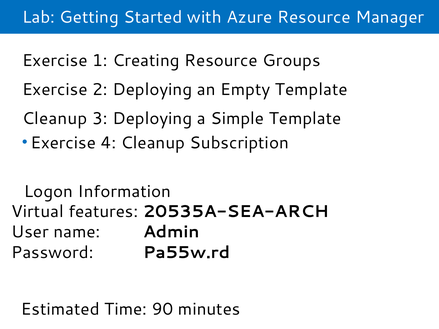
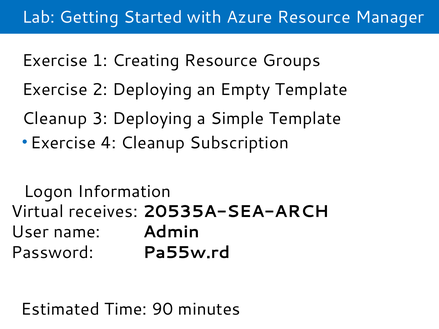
features: features -> receives
